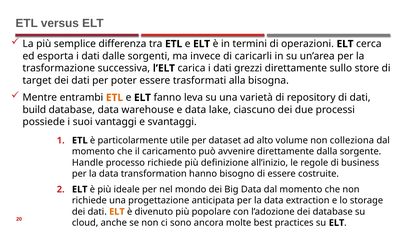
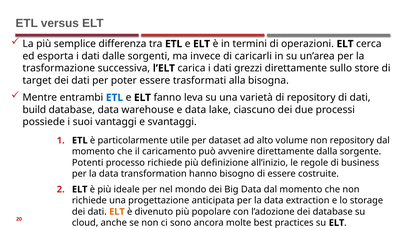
ETL at (114, 97) colour: orange -> blue
non colleziona: colleziona -> repository
Handle: Handle -> Potenti
